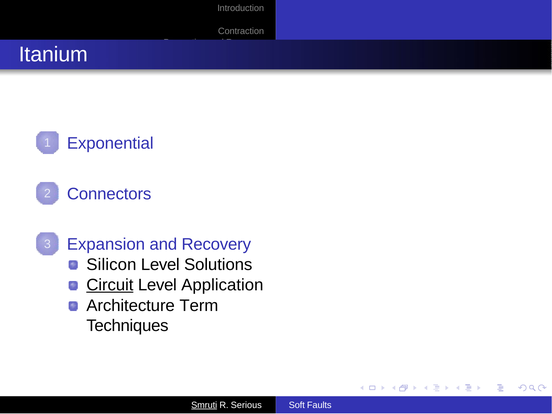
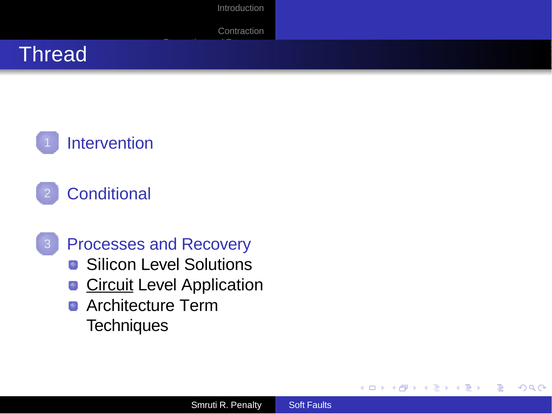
Itanium: Itanium -> Thread
Exponential: Exponential -> Intervention
Connectors: Connectors -> Conditional
Expansion: Expansion -> Processes
Smruti underline: present -> none
Serious: Serious -> Penalty
